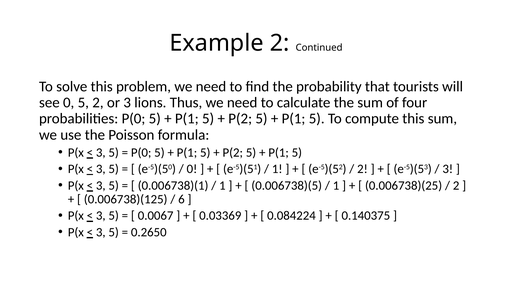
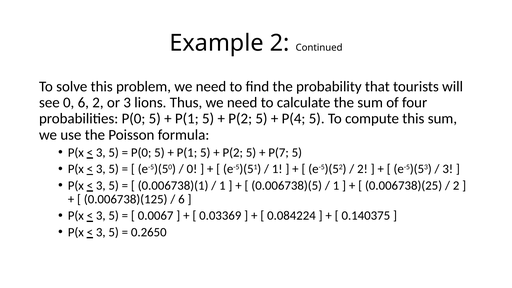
0 5: 5 -> 6
P(1 at (294, 119): P(1 -> P(4
P(1 at (279, 152): P(1 -> P(7
